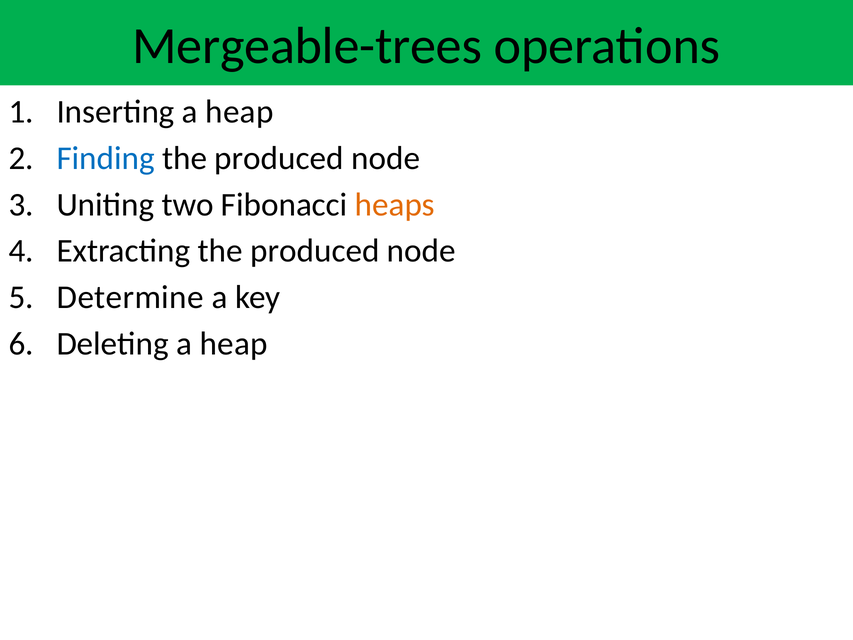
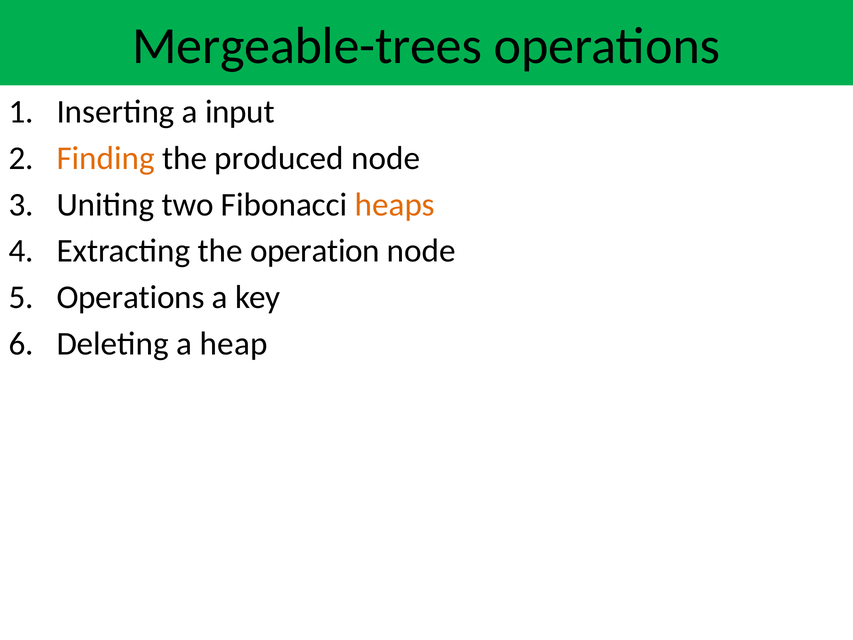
Inserting a heap: heap -> input
Finding colour: blue -> orange
Extracting the produced: produced -> operation
Determine at (130, 297): Determine -> Operations
